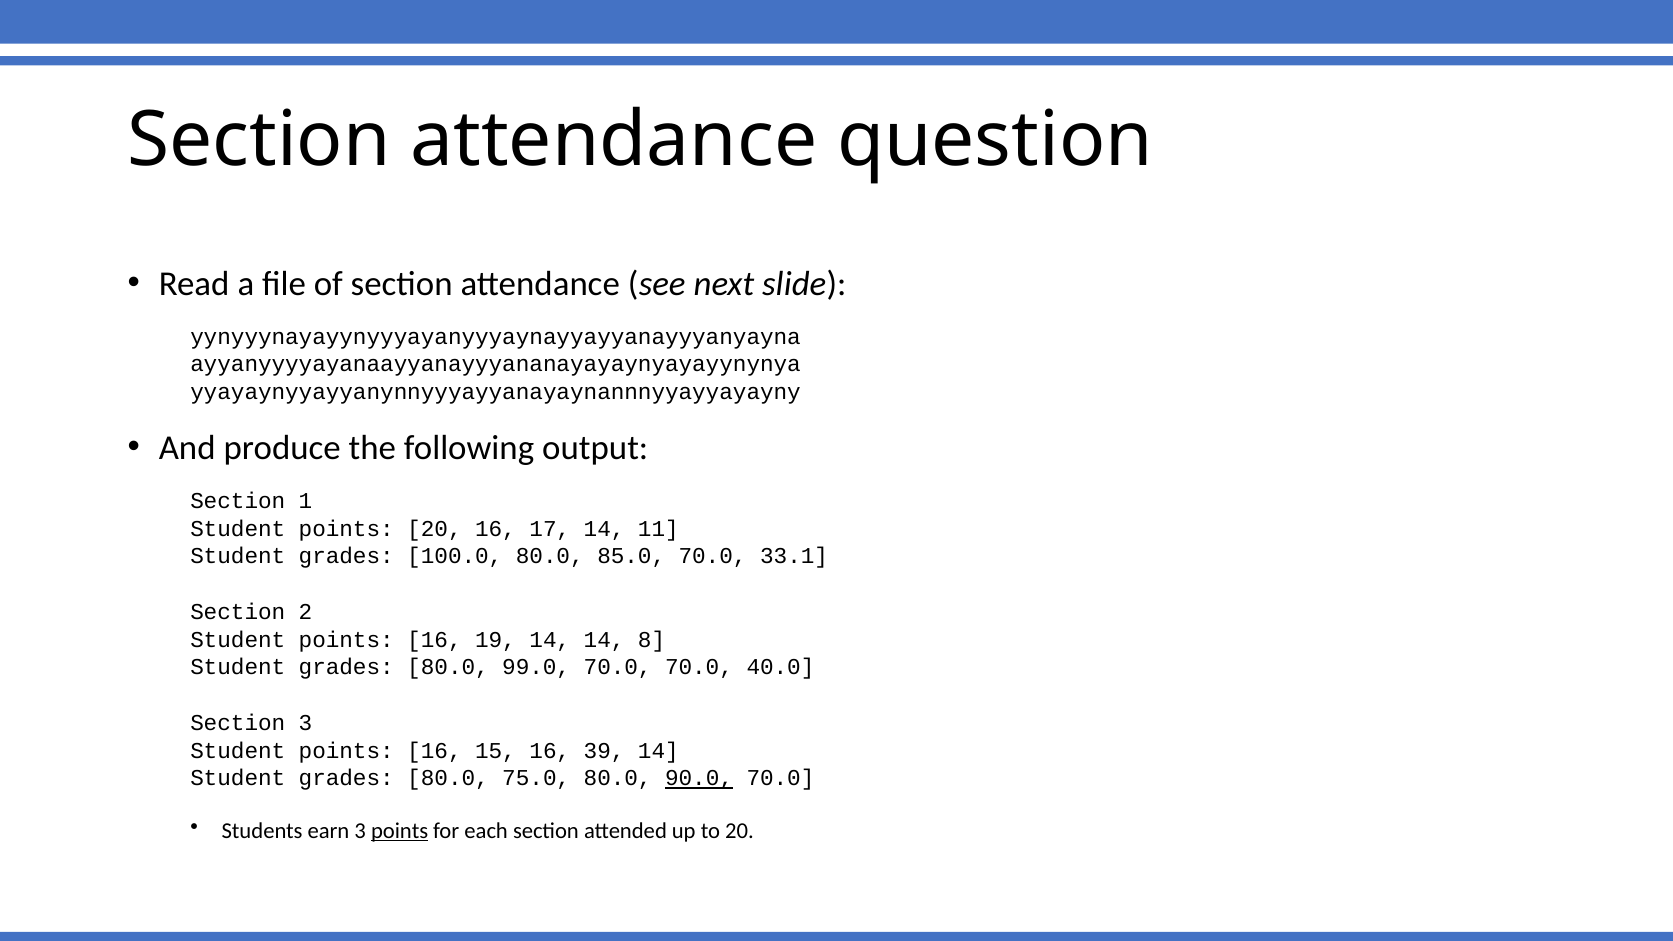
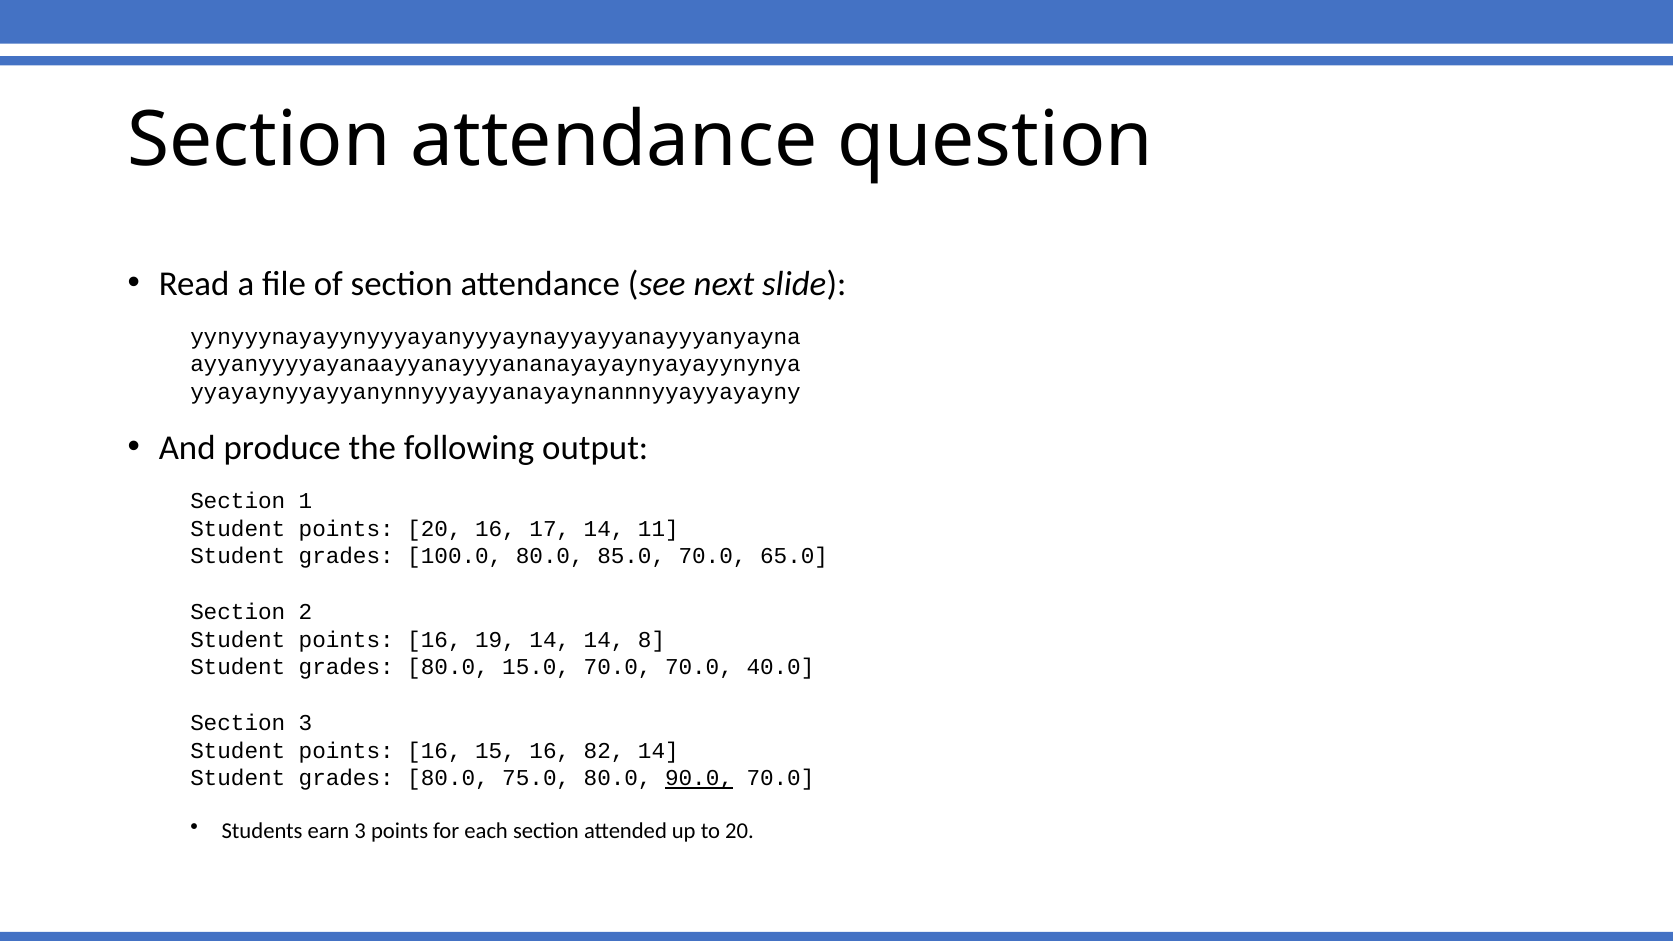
33.1: 33.1 -> 65.0
99.0: 99.0 -> 15.0
39: 39 -> 82
points at (400, 831) underline: present -> none
